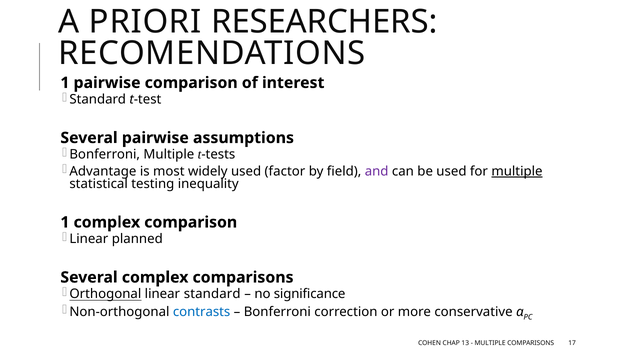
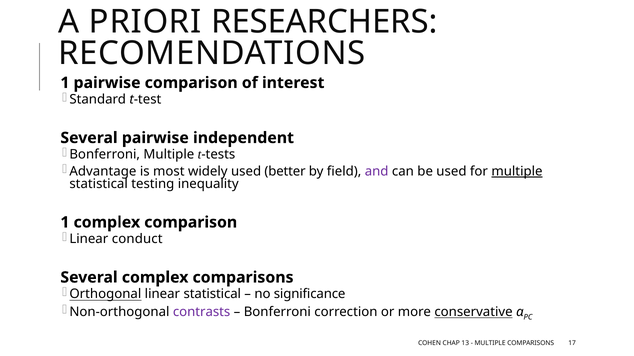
assumptions: assumptions -> independent
factor: factor -> better
planned: planned -> conduct
linear standard: standard -> statistical
contrasts colour: blue -> purple
conservative underline: none -> present
